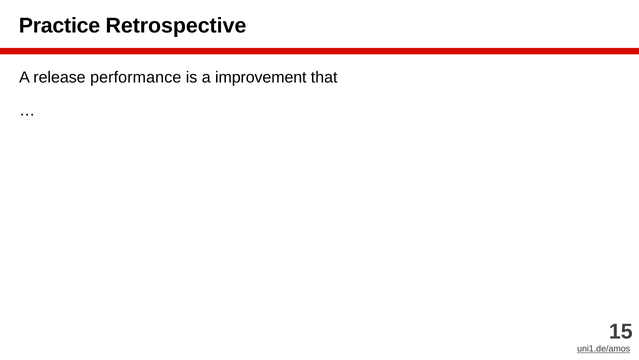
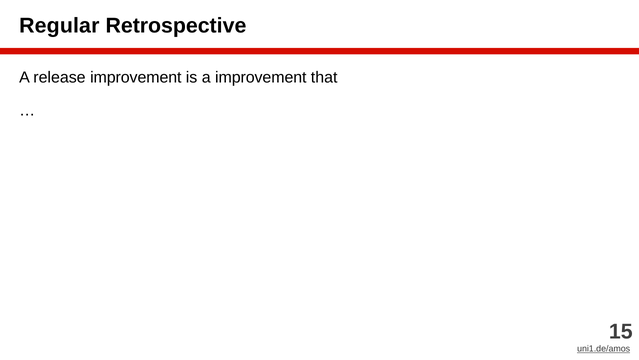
Practice: Practice -> Regular
release performance: performance -> improvement
